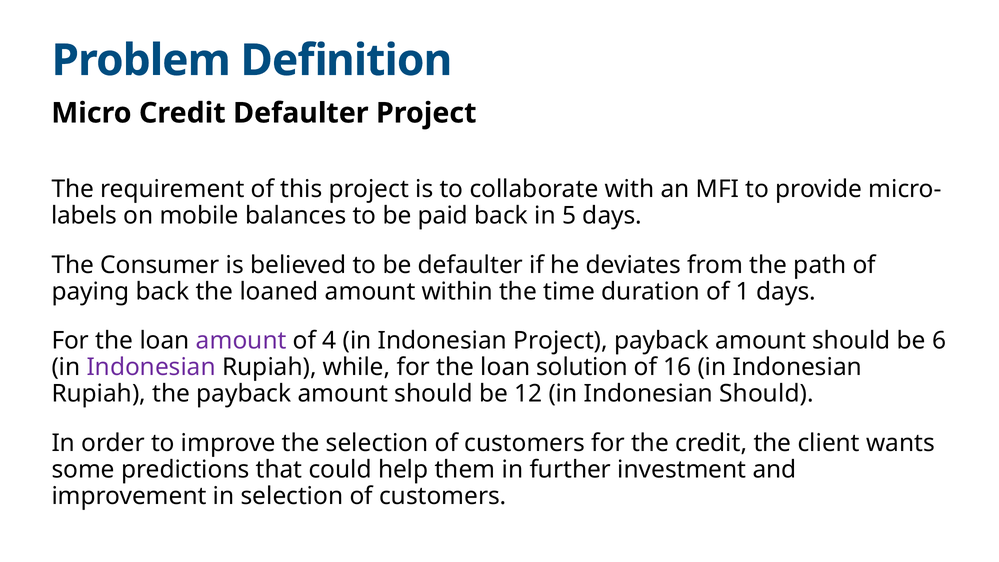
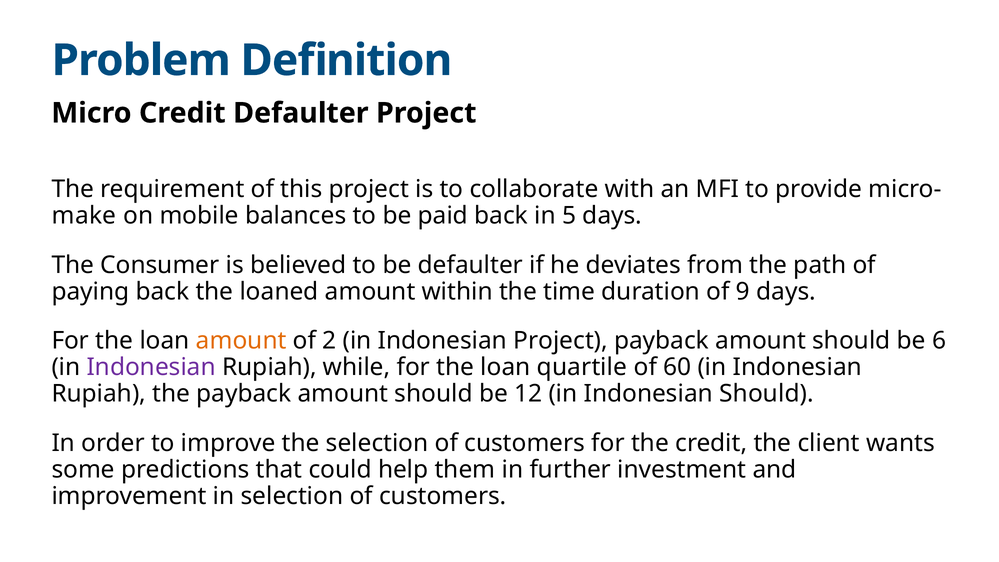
labels: labels -> make
1: 1 -> 9
amount at (241, 341) colour: purple -> orange
4: 4 -> 2
solution: solution -> quartile
16: 16 -> 60
